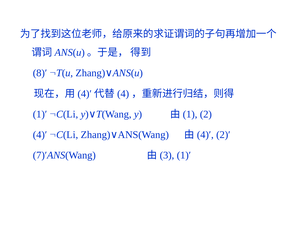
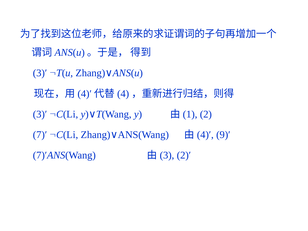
8)′ at (40, 73): 8)′ -> 3)′
1)′ at (40, 114): 1)′ -> 3)′
4)′: 4)′ -> 7)′
2)′: 2)′ -> 9)′
1)′ at (184, 155): 1)′ -> 2)′
